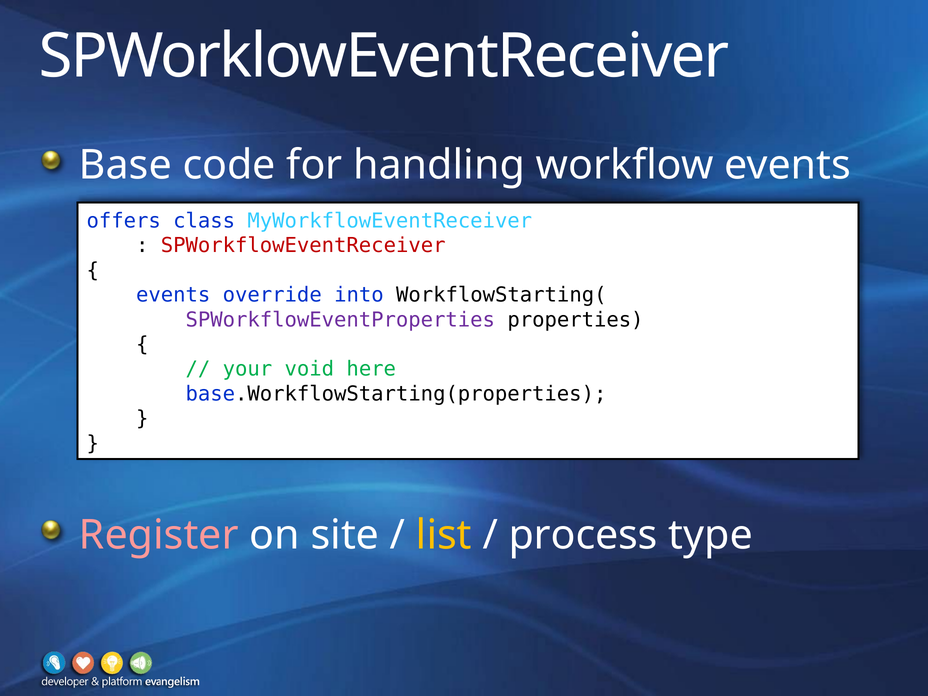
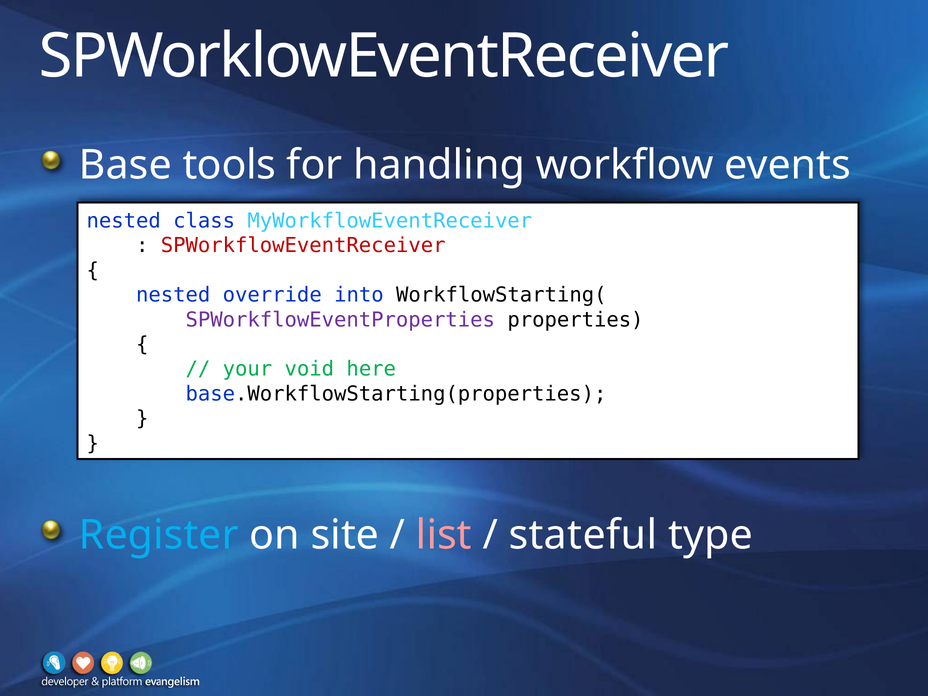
code: code -> tools
offers at (124, 221): offers -> nested
events at (173, 295): events -> nested
Register colour: pink -> light blue
list colour: yellow -> pink
process: process -> stateful
